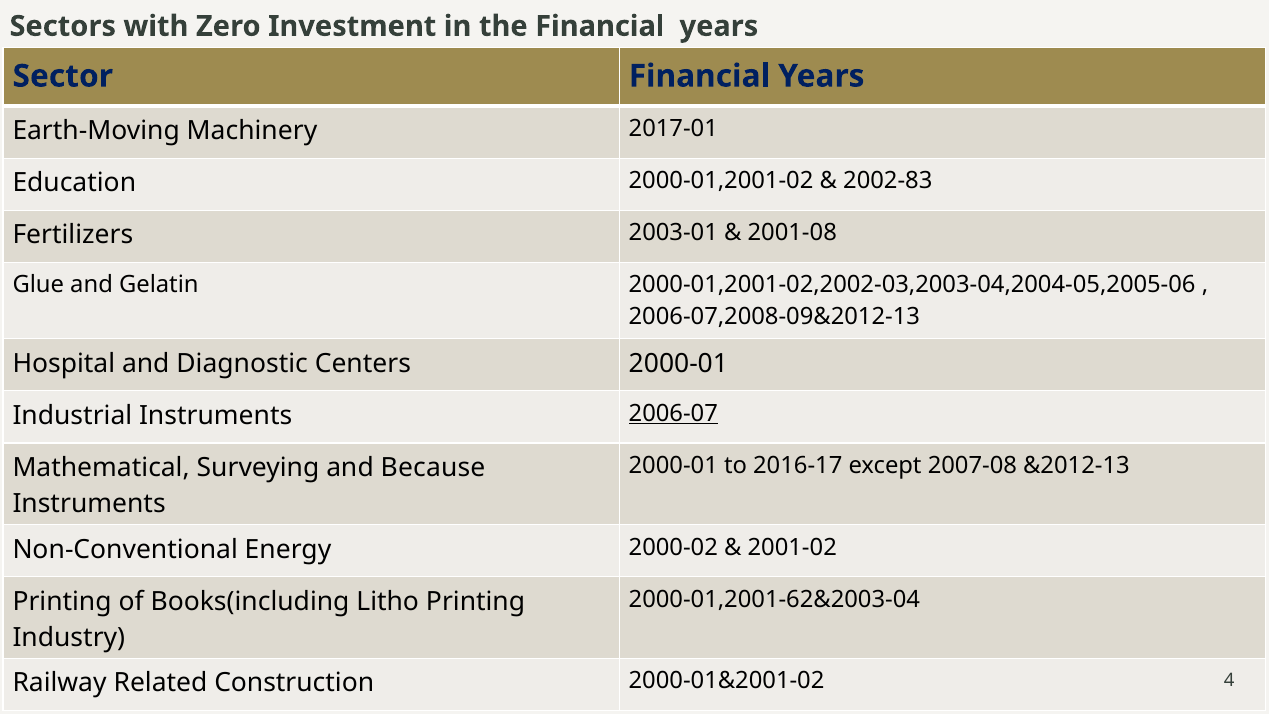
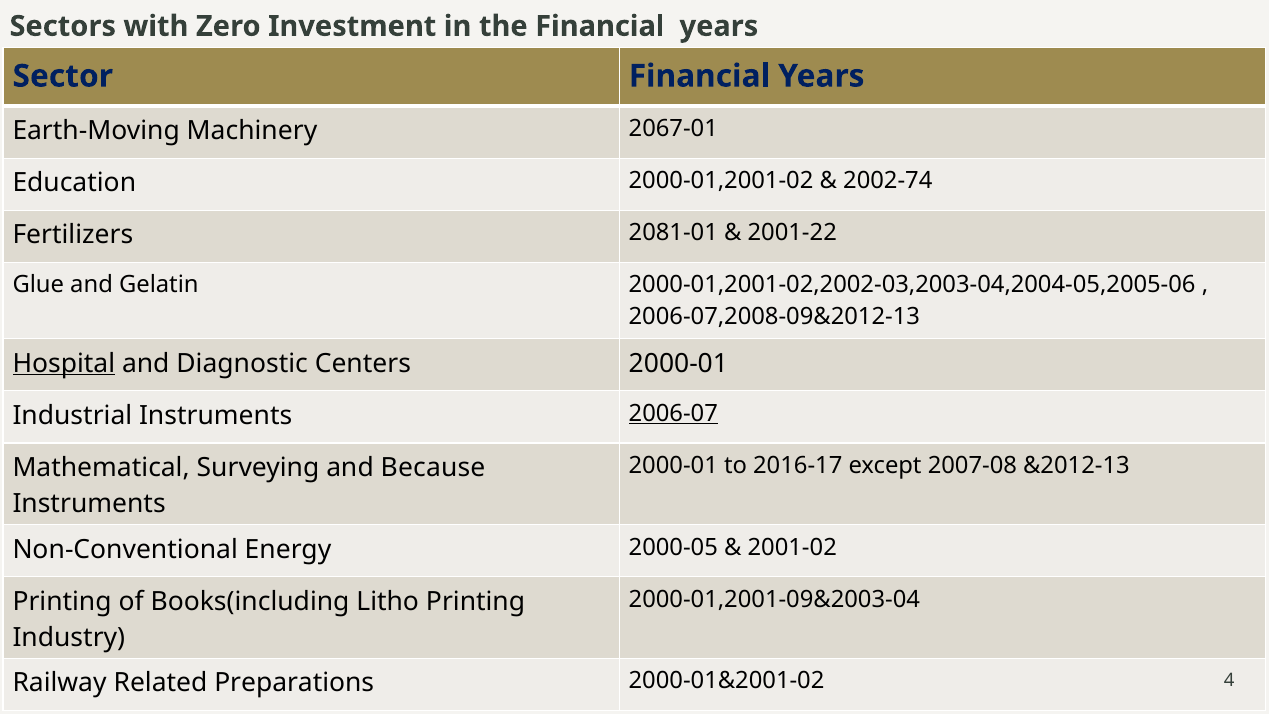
2017-01: 2017-01 -> 2067-01
2002-83: 2002-83 -> 2002-74
2003-01: 2003-01 -> 2081-01
2001-08: 2001-08 -> 2001-22
Hospital underline: none -> present
2000-02: 2000-02 -> 2000-05
2000-01,2001-62&2003-04: 2000-01,2001-62&2003-04 -> 2000-01,2001-09&2003-04
Construction: Construction -> Preparations
